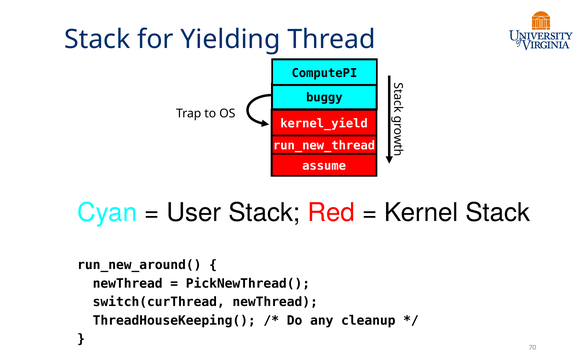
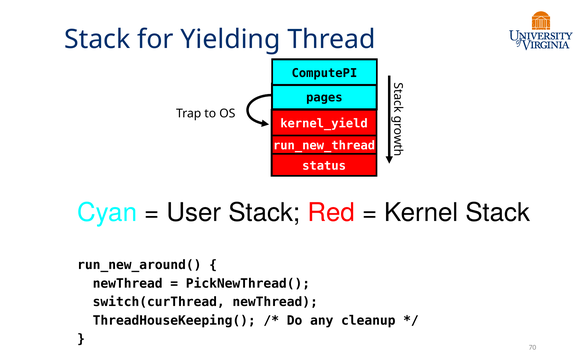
buggy: buggy -> pages
assume: assume -> status
